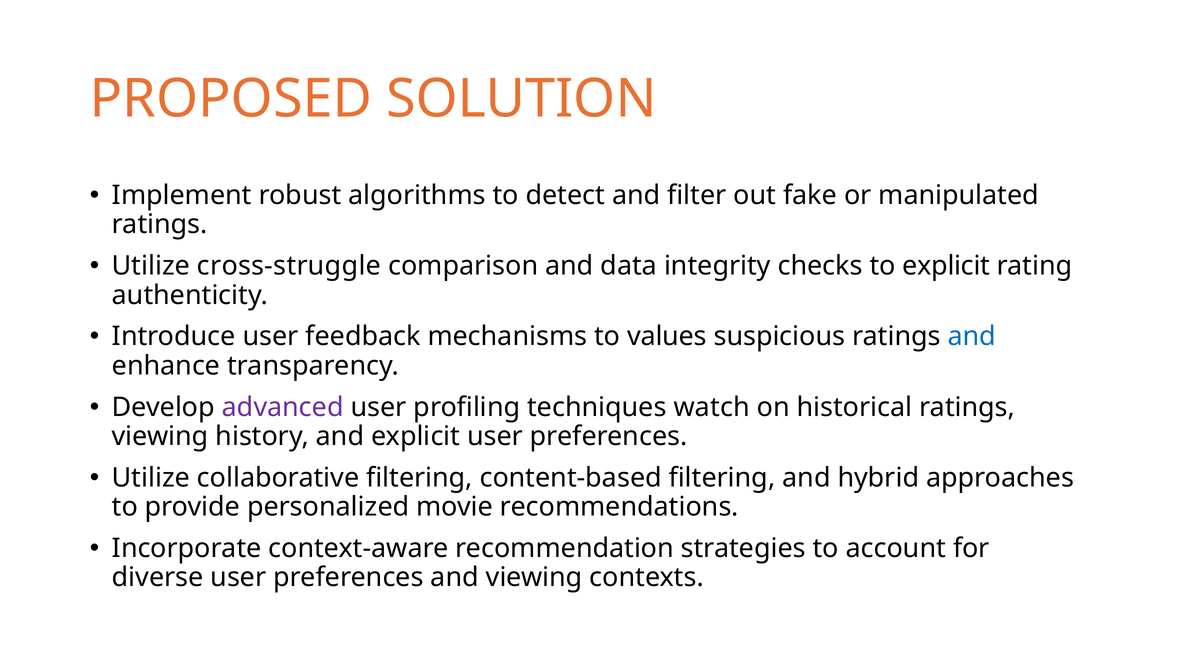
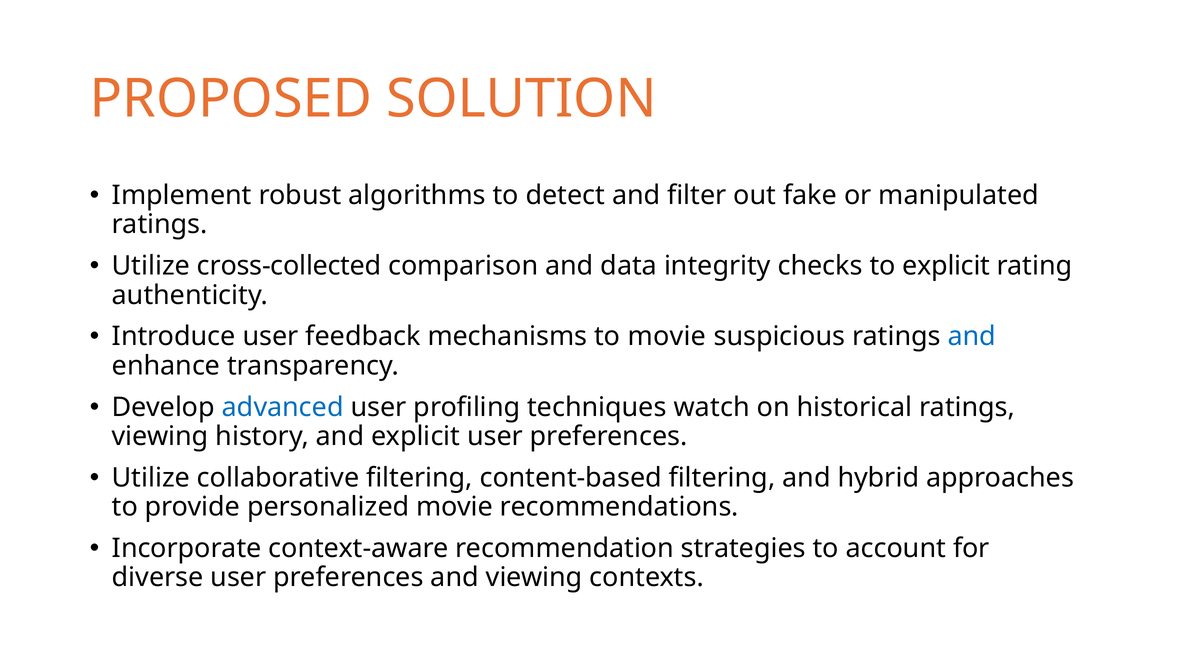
cross-struggle: cross-struggle -> cross-collected
to values: values -> movie
advanced colour: purple -> blue
